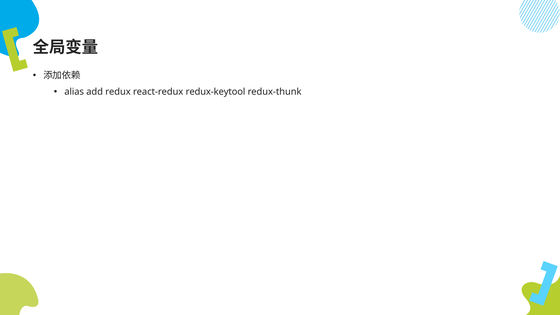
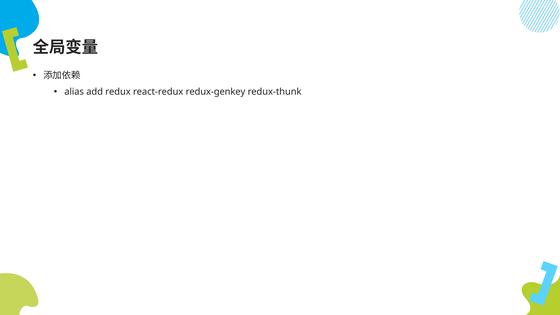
redux-keytool: redux-keytool -> redux-genkey
